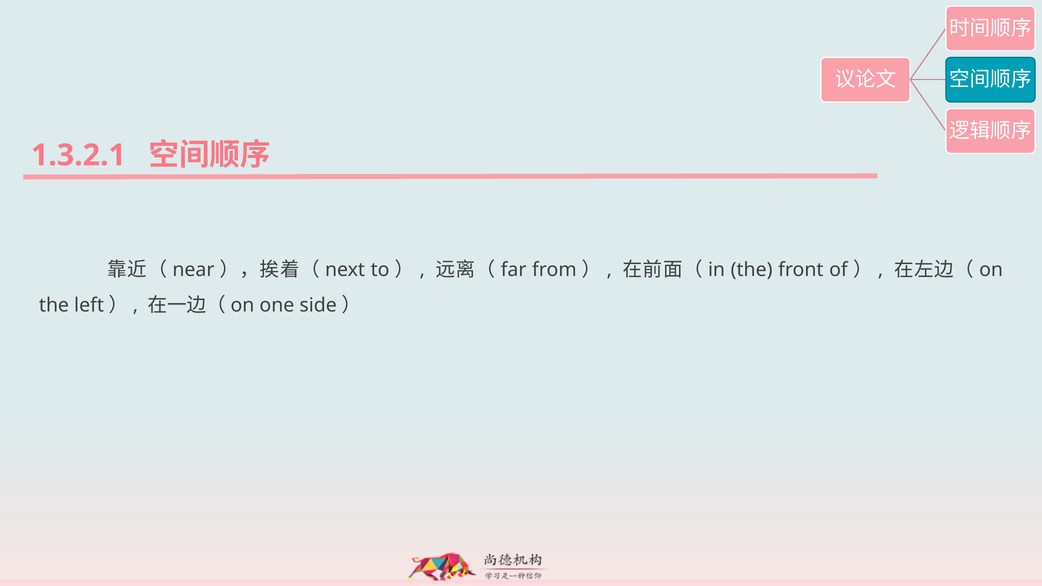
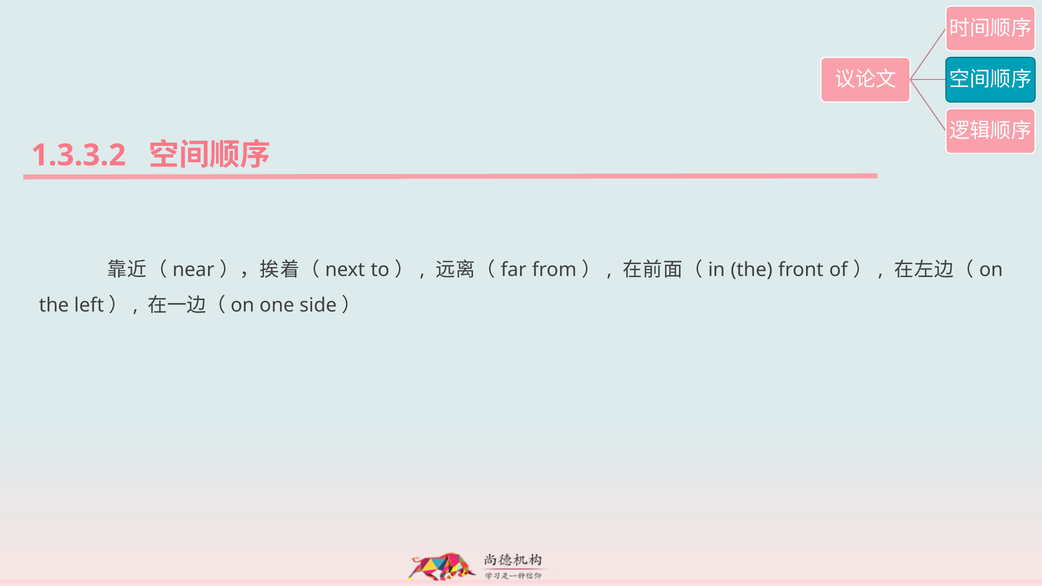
1.3.2.1: 1.3.2.1 -> 1.3.3.2
